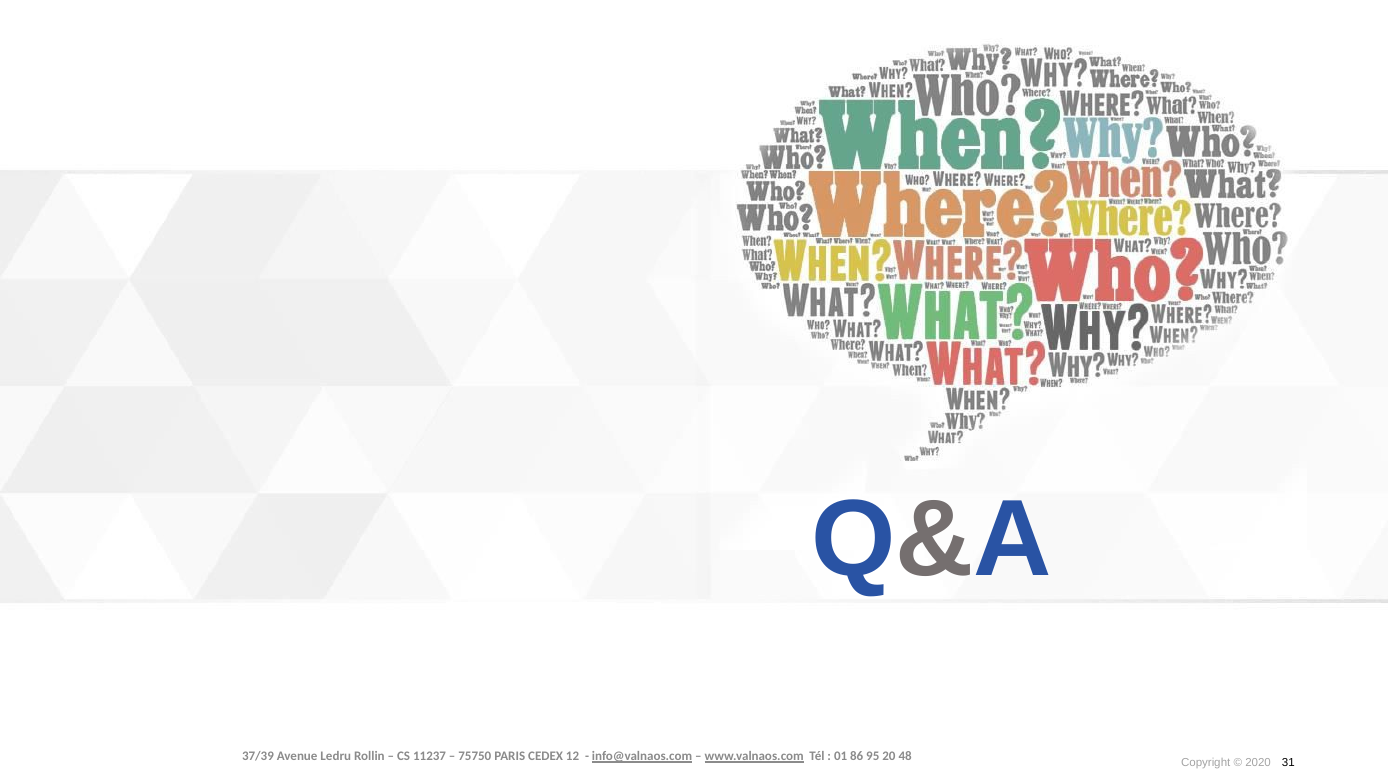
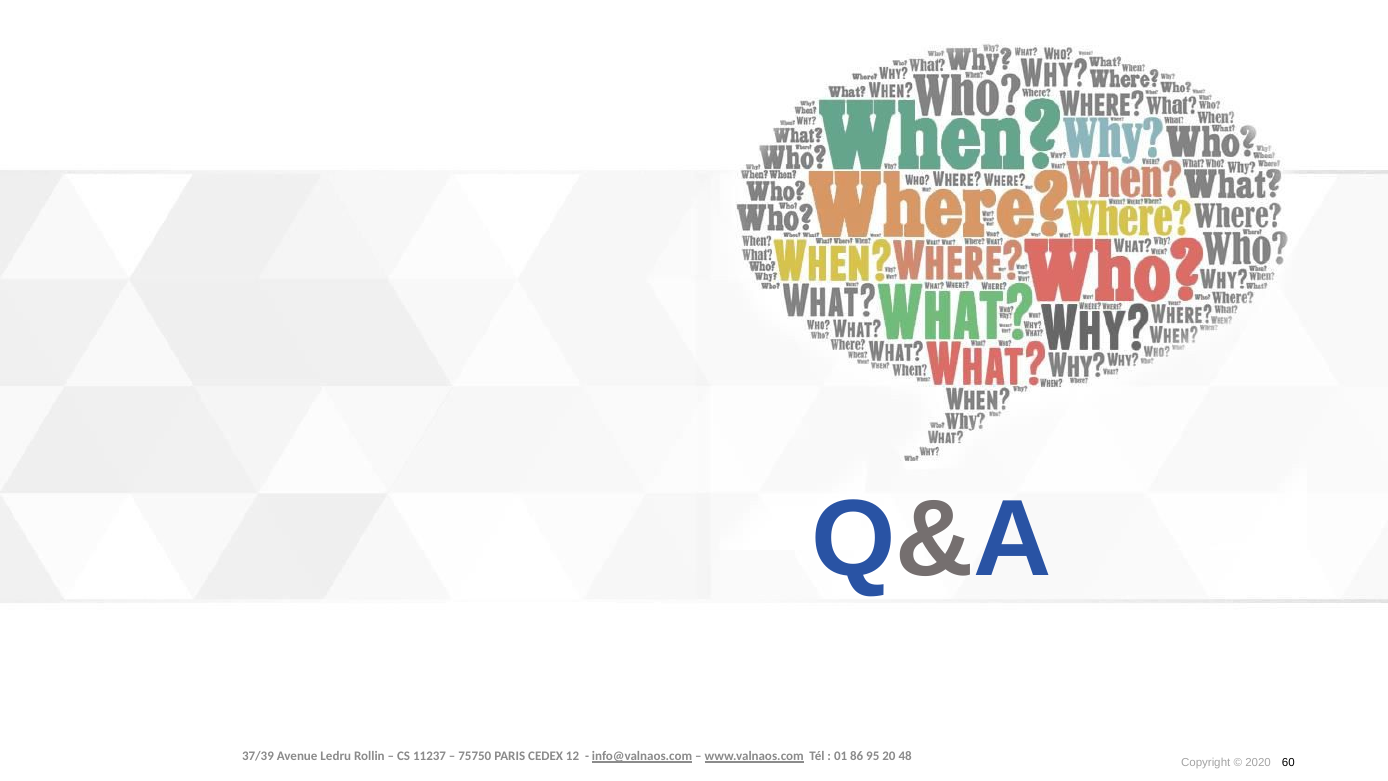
31: 31 -> 60
